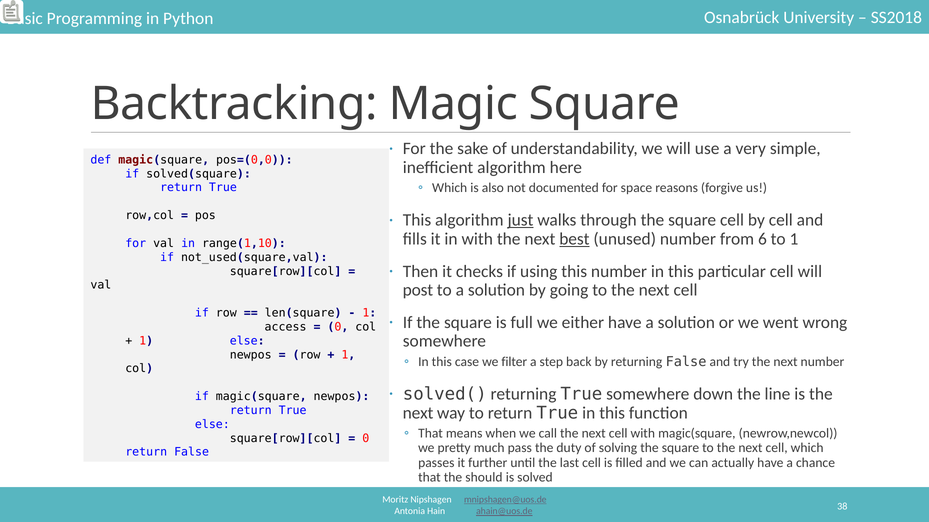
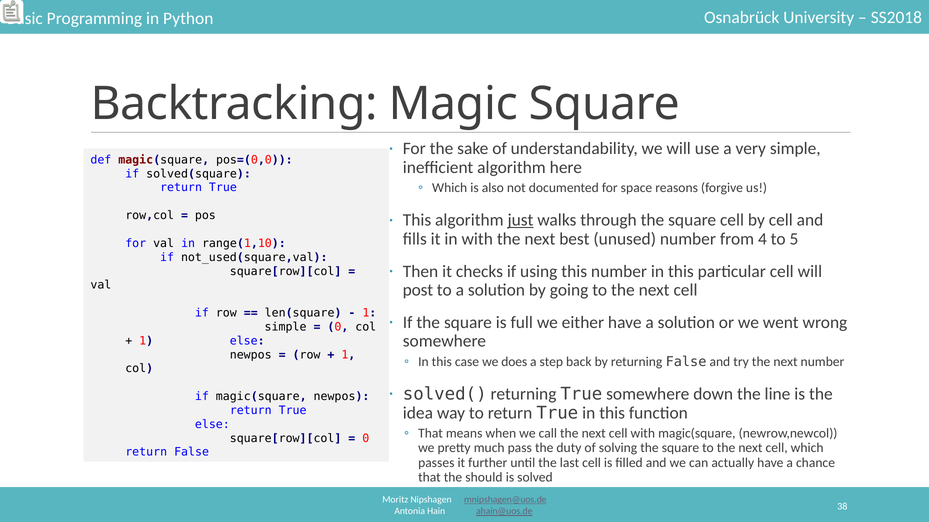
best underline: present -> none
6: 6 -> 4
to 1: 1 -> 5
access at (286, 327): access -> simple
filter: filter -> does
next at (418, 413): next -> idea
